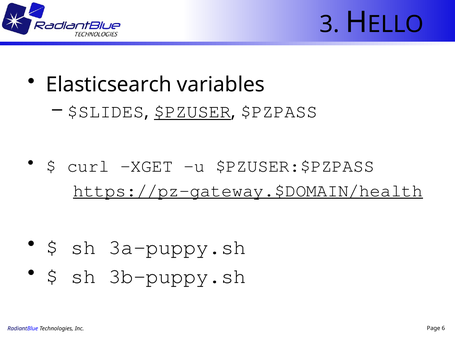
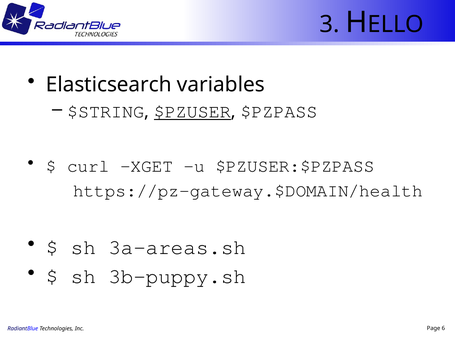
$SLIDES: $SLIDES -> $STRING
https://pz-gateway.$DOMAIN/health underline: present -> none
3a-puppy.sh: 3a-puppy.sh -> 3a-areas.sh
